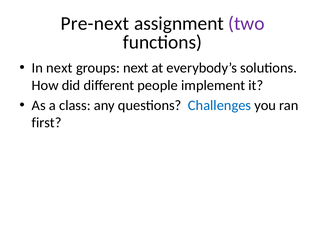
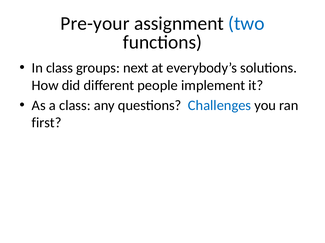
Pre-next: Pre-next -> Pre-your
two colour: purple -> blue
In next: next -> class
